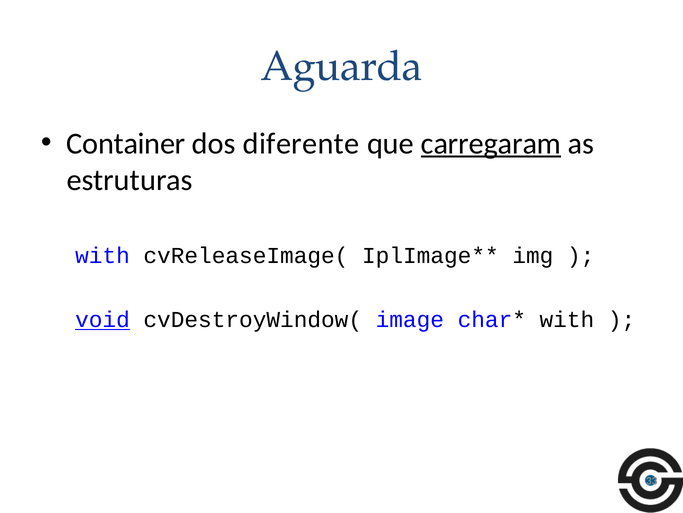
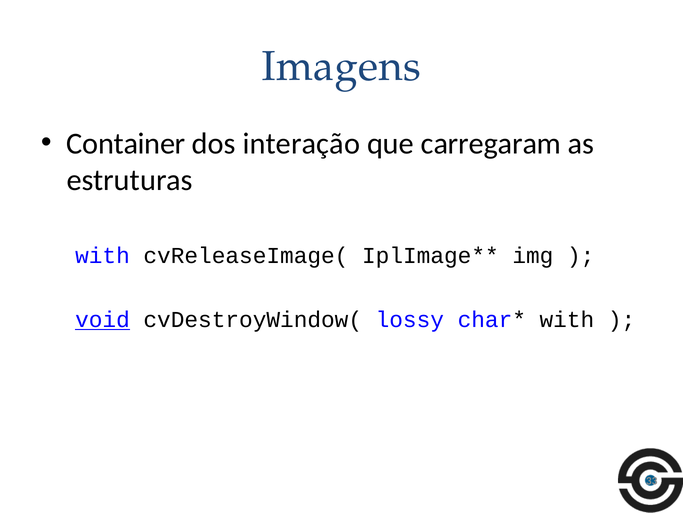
Aguarda: Aguarda -> Imagens
diferente: diferente -> interação
carregaram underline: present -> none
image: image -> lossy
